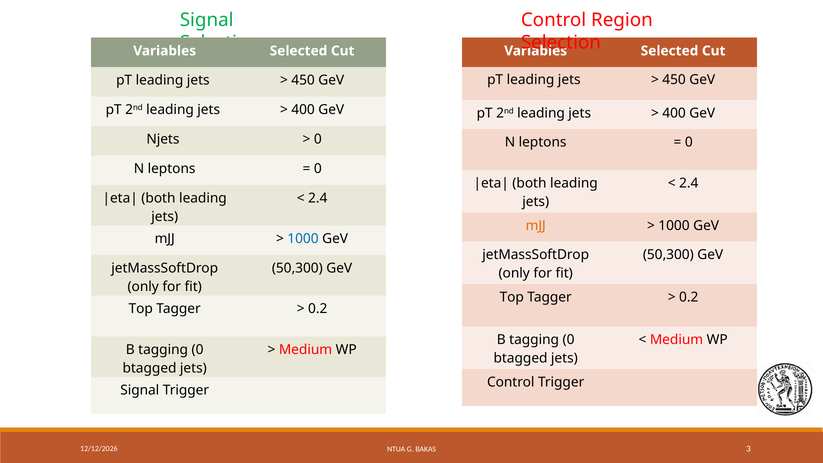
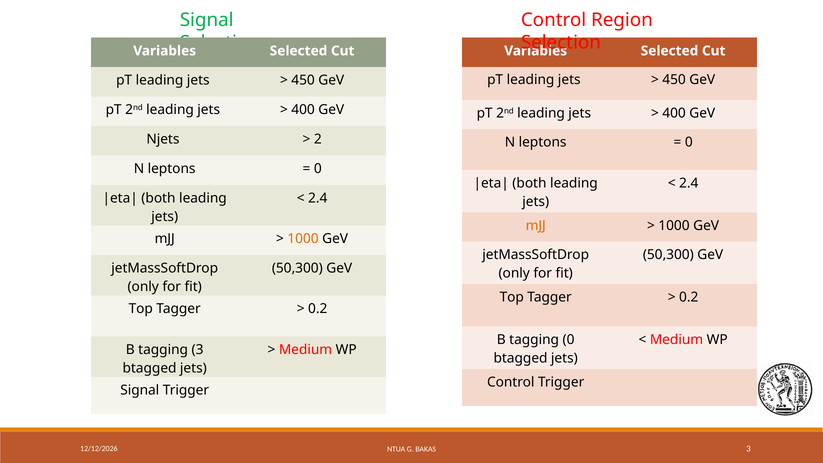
0 at (318, 139): 0 -> 2
1000 at (303, 239) colour: blue -> orange
0 at (198, 350): 0 -> 3
